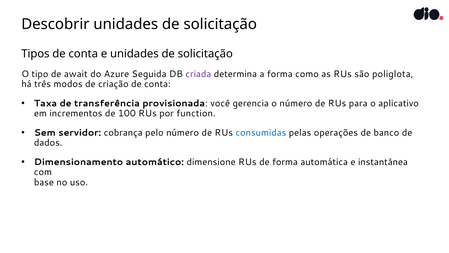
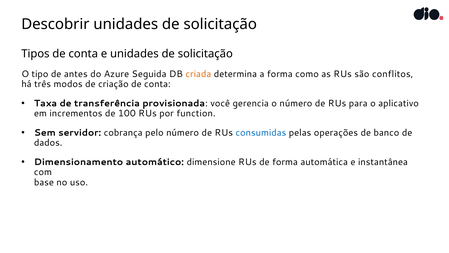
await: await -> antes
criada colour: purple -> orange
poliglota: poliglota -> conflitos
